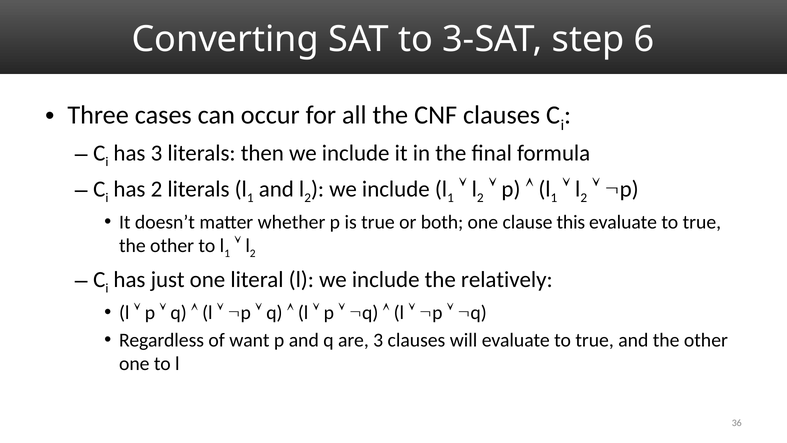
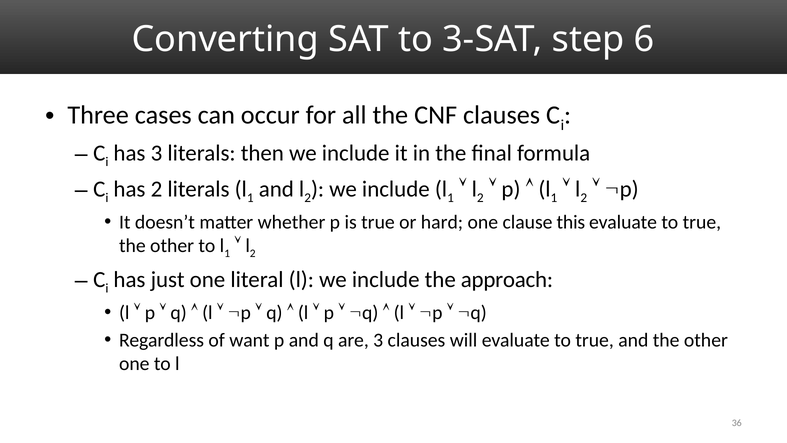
both: both -> hard
relatively: relatively -> approach
